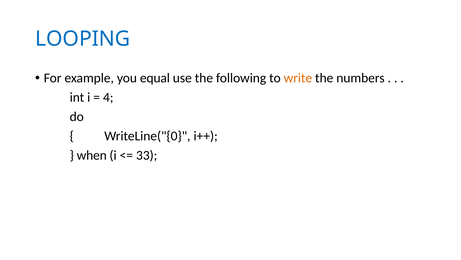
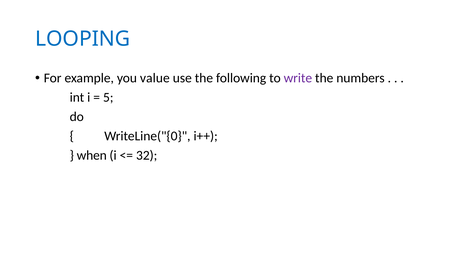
equal: equal -> value
write colour: orange -> purple
4: 4 -> 5
33: 33 -> 32
